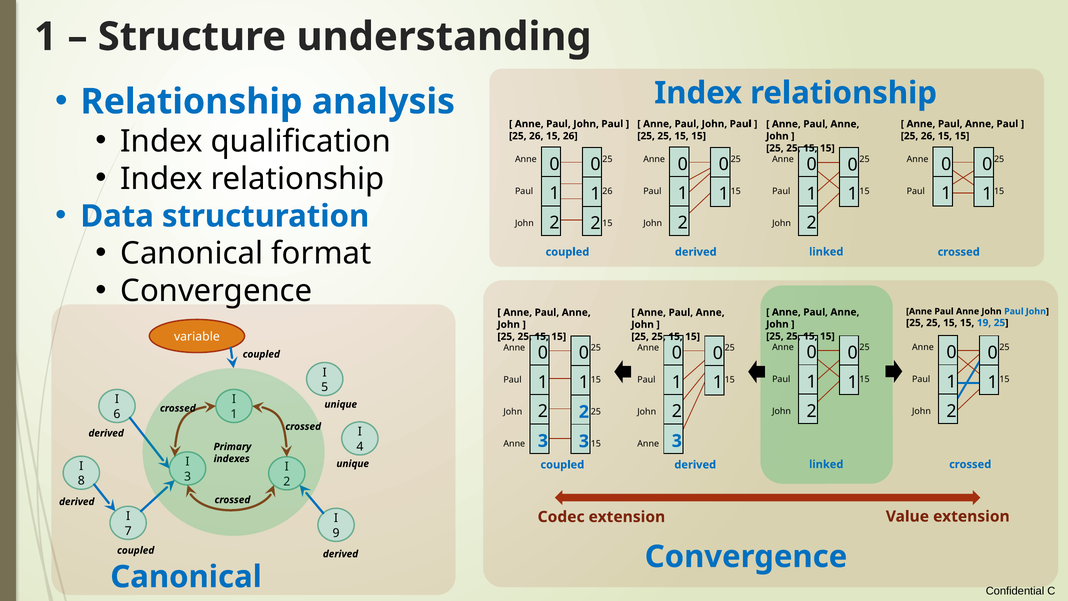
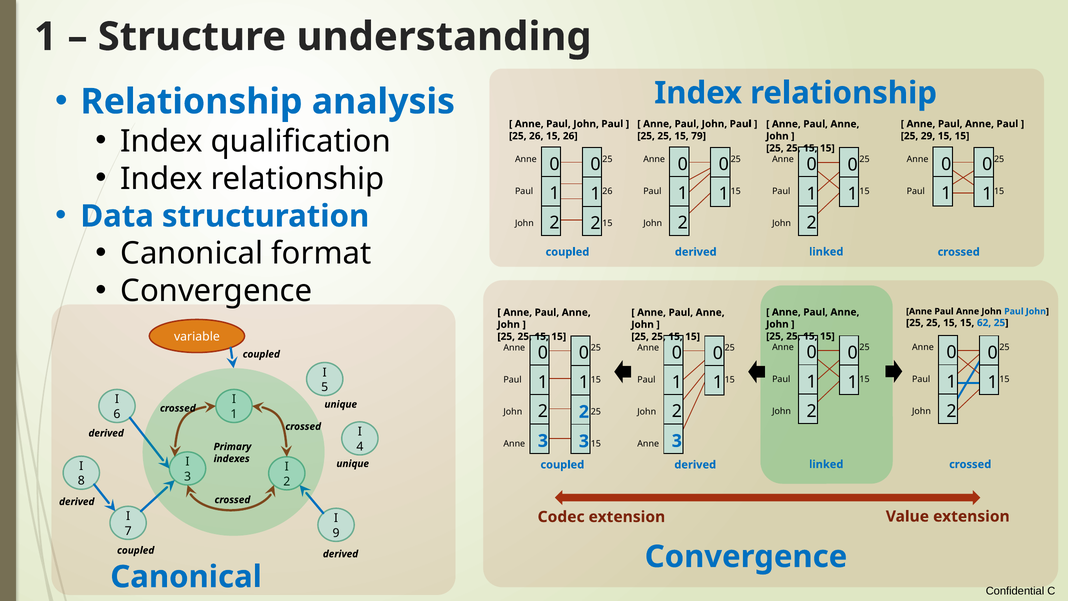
15 at (699, 136): 15 -> 79
26 at (928, 136): 26 -> 29
19: 19 -> 62
